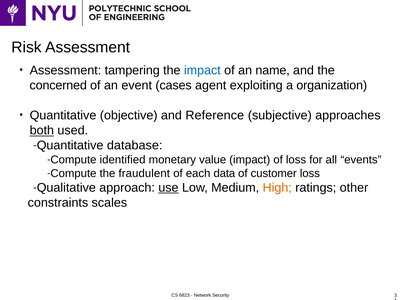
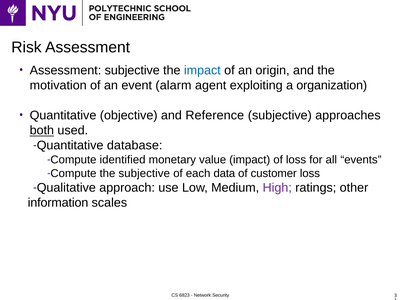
Assessment tampering: tampering -> subjective
name: name -> origin
concerned: concerned -> motivation
cases: cases -> alarm
the fraudulent: fraudulent -> subjective
use underline: present -> none
High colour: orange -> purple
constraints: constraints -> information
